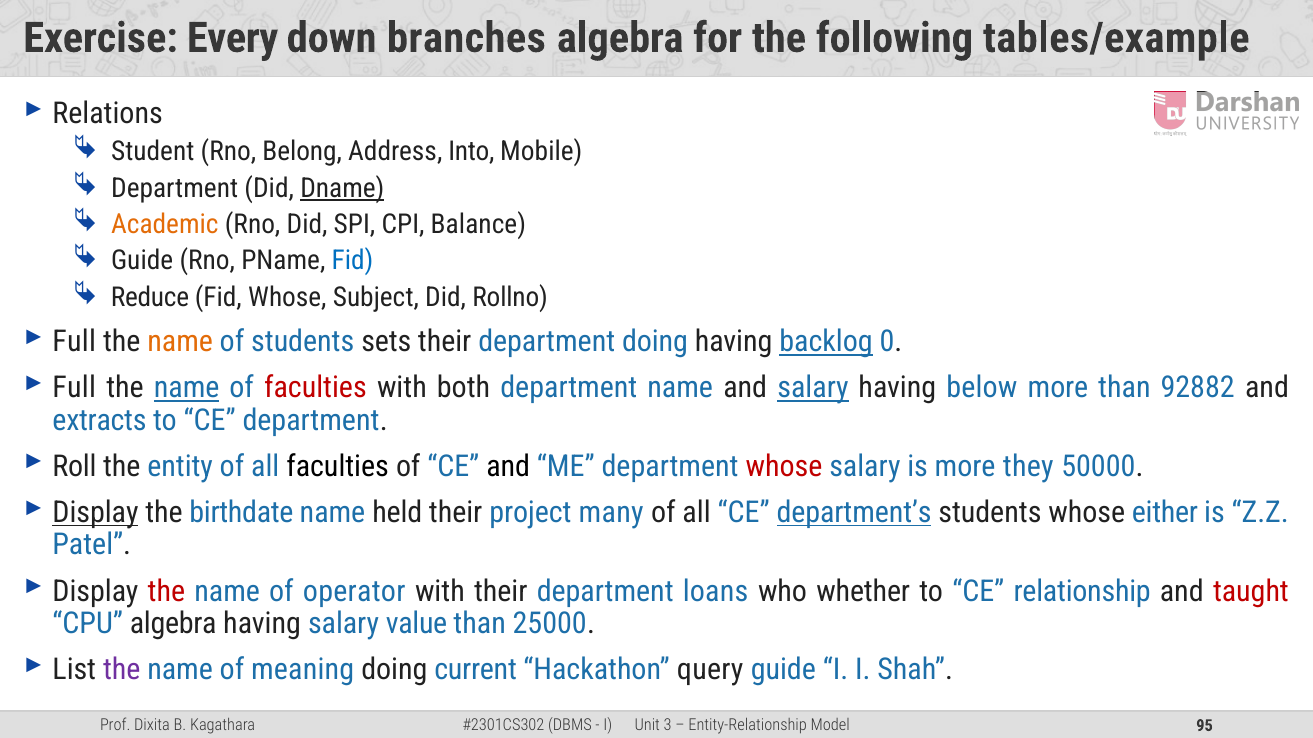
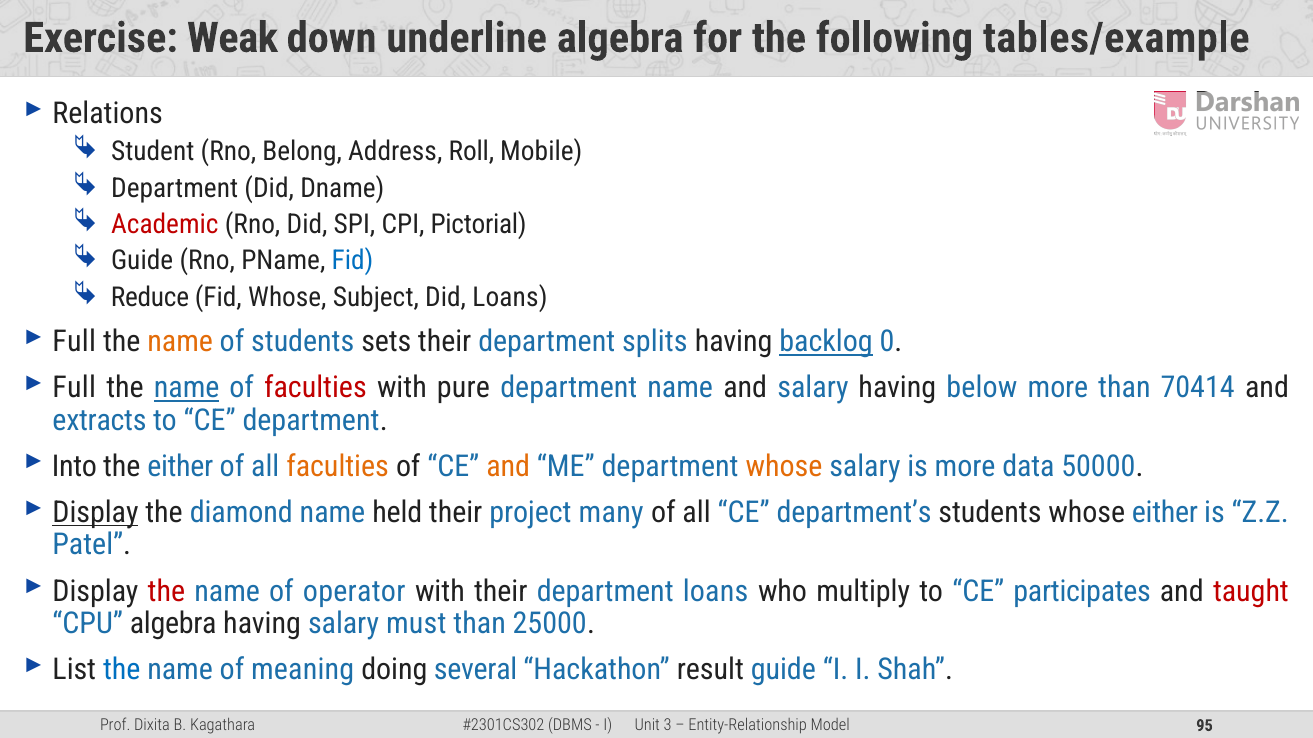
Every: Every -> Weak
branches: branches -> underline
Into: Into -> Roll
Dname underline: present -> none
Academic colour: orange -> red
Balance: Balance -> Pictorial
Did Rollno: Rollno -> Loans
department doing: doing -> splits
both: both -> pure
salary at (813, 388) underline: present -> none
92882: 92882 -> 70414
Roll: Roll -> Into
the entity: entity -> either
faculties at (338, 467) colour: black -> orange
and at (508, 467) colour: black -> orange
whose at (784, 467) colour: red -> orange
they: they -> data
birthdate: birthdate -> diamond
department’s underline: present -> none
whether: whether -> multiply
relationship: relationship -> participates
value: value -> must
the at (122, 670) colour: purple -> blue
current: current -> several
query: query -> result
